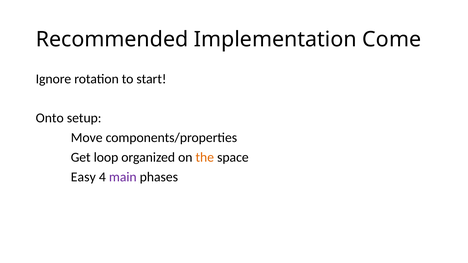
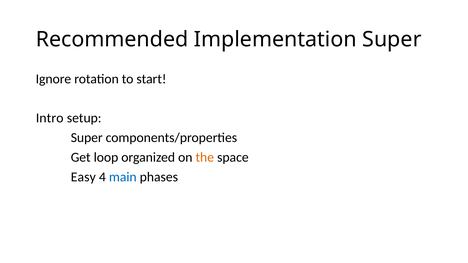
Implementation Come: Come -> Super
Onto: Onto -> Intro
Move at (87, 138): Move -> Super
main colour: purple -> blue
